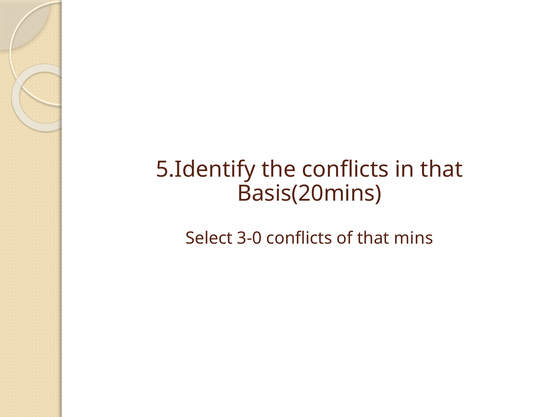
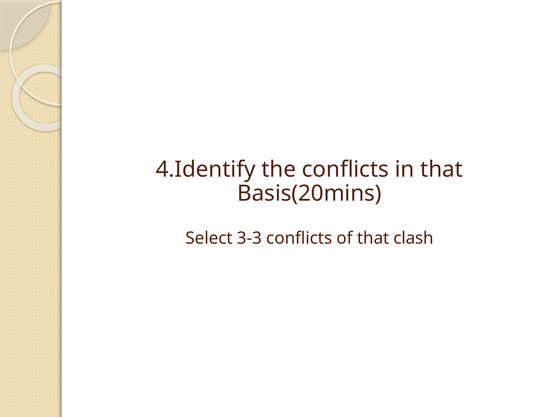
5.Identify: 5.Identify -> 4.Identify
3-0: 3-0 -> 3-3
mins: mins -> clash
